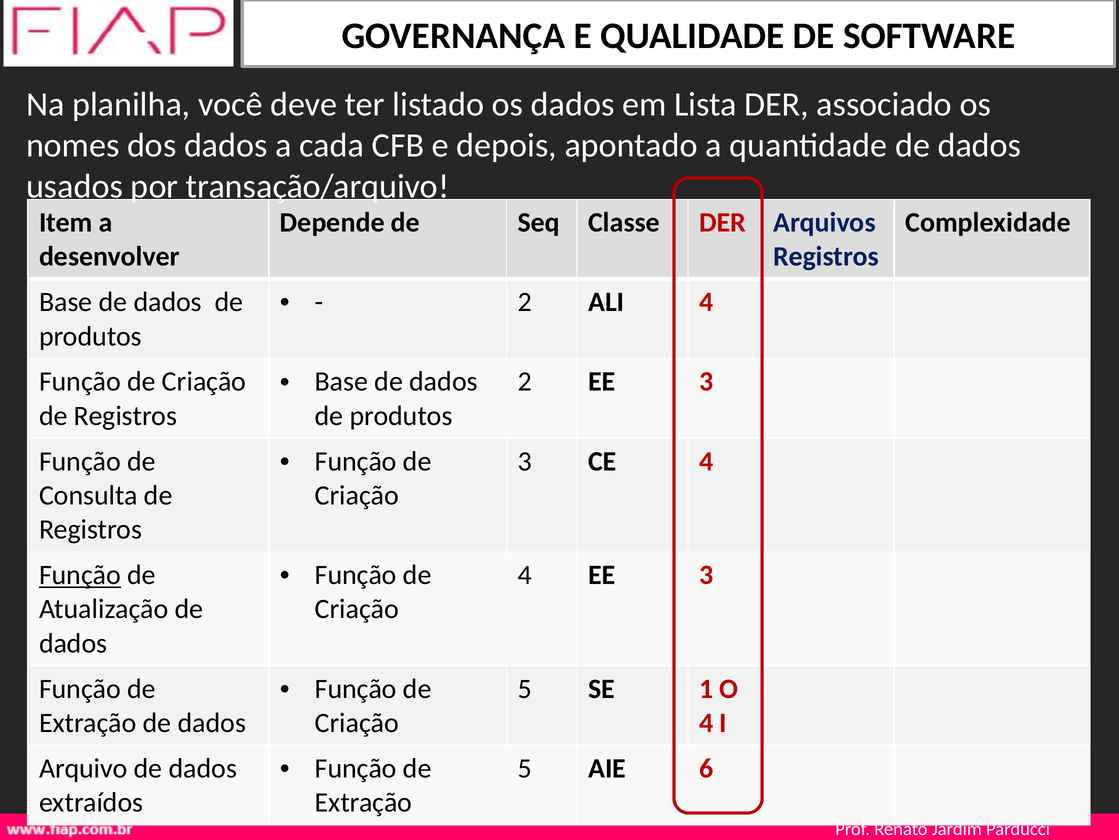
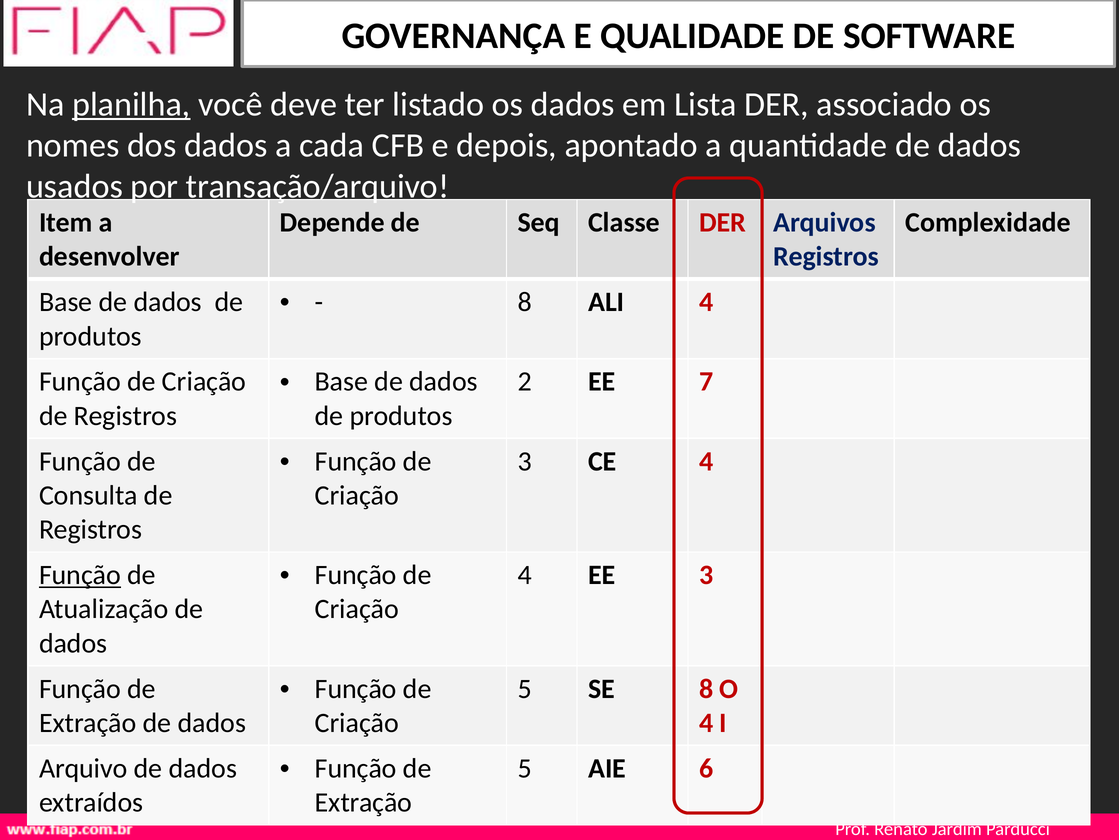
planilha underline: none -> present
2 at (525, 302): 2 -> 8
2 EE 3: 3 -> 7
SE 1: 1 -> 8
